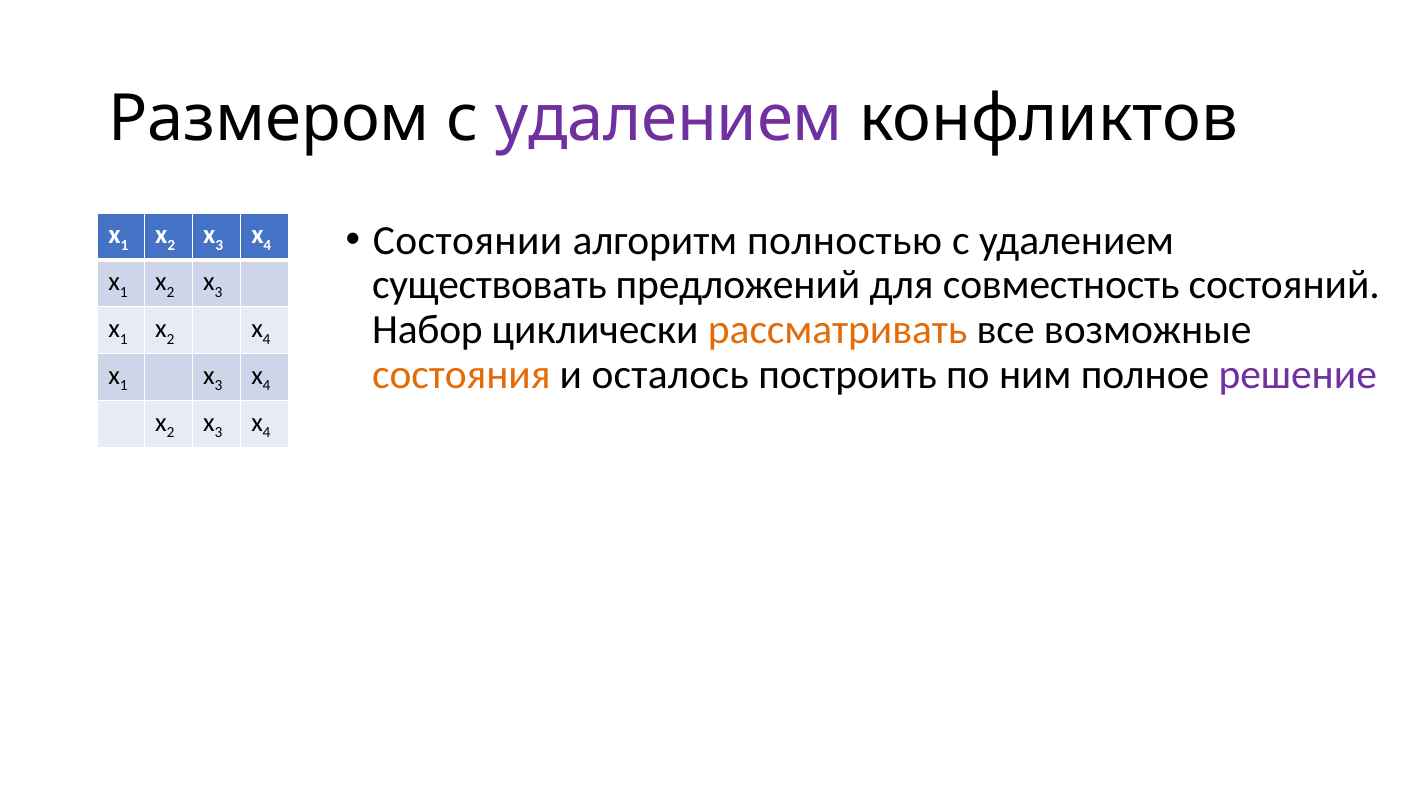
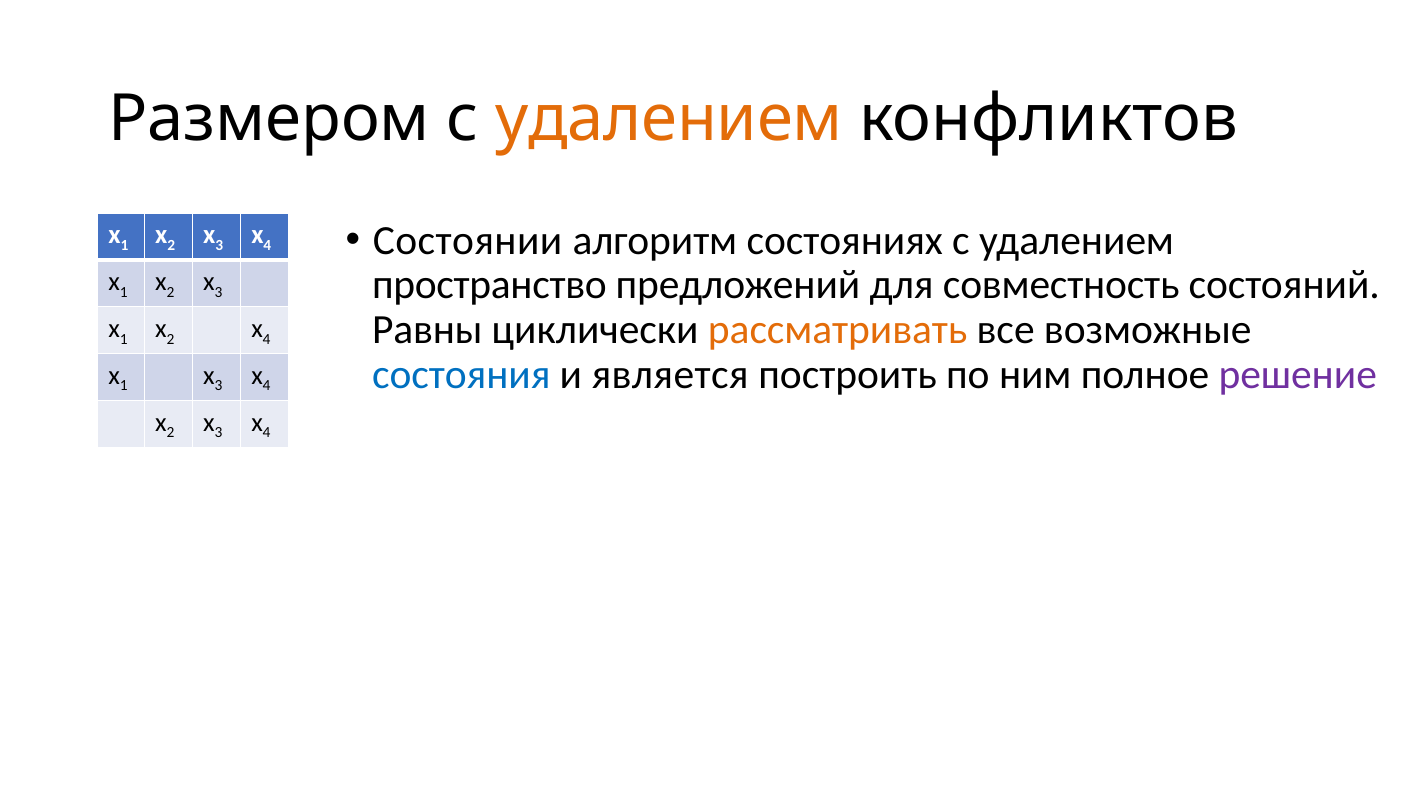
удалением at (669, 120) colour: purple -> orange
полностью: полностью -> состояниях
существовать: существовать -> пространство
Набор: Набор -> Равны
состояния colour: orange -> blue
осталось: осталось -> является
